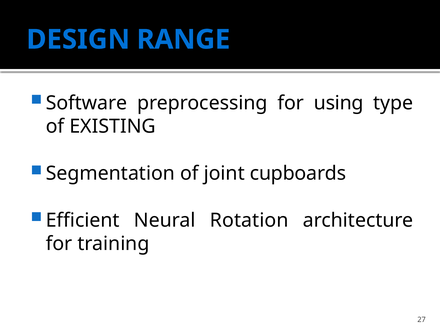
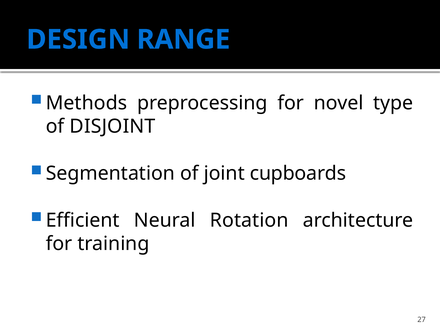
Software: Software -> Methods
using: using -> novel
EXISTING: EXISTING -> DISJOINT
